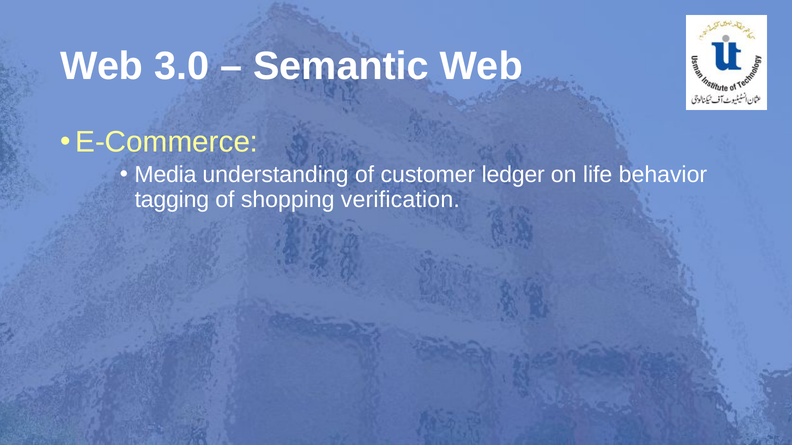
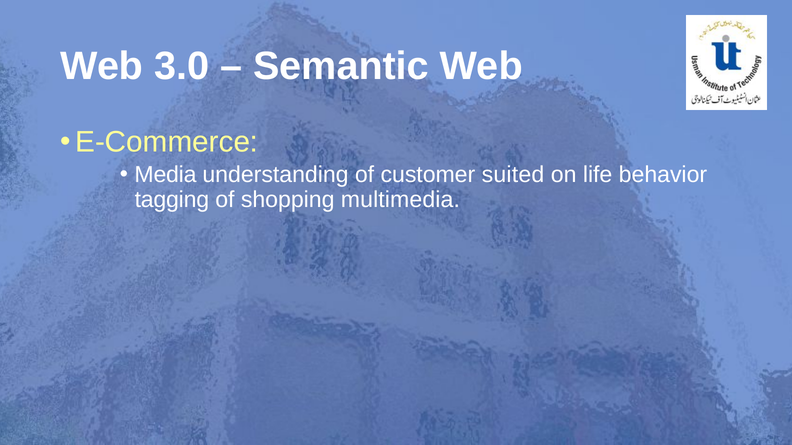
ledger: ledger -> suited
verification: verification -> multimedia
